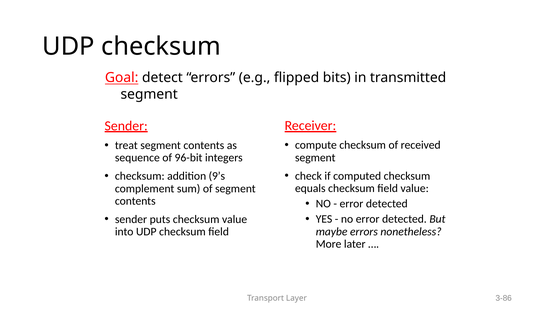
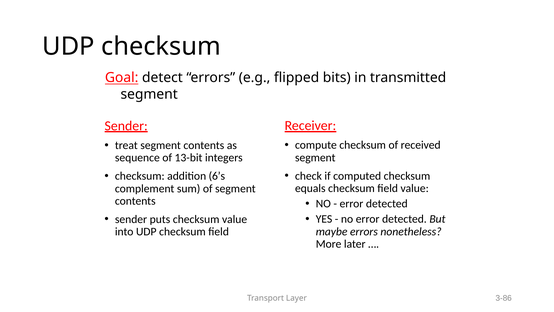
96-bit: 96-bit -> 13-bit
9’s: 9’s -> 6’s
